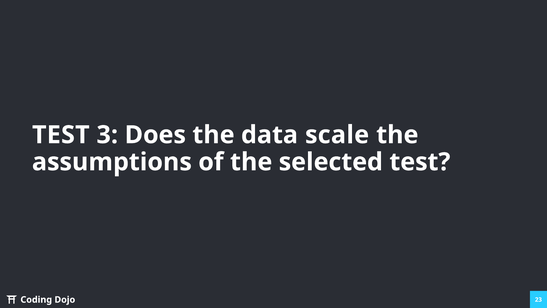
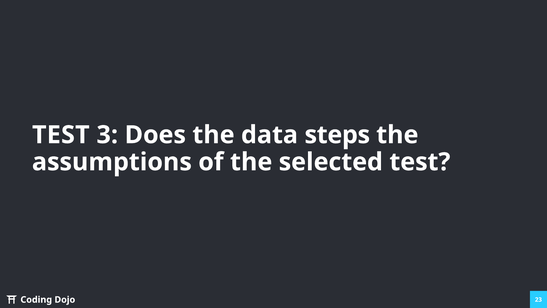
scale: scale -> steps
